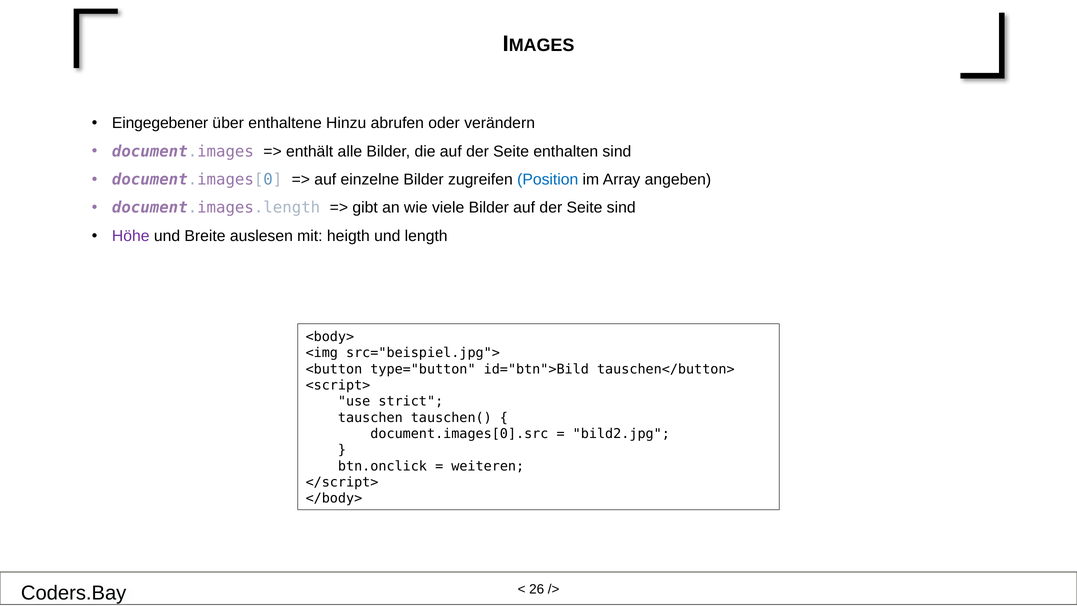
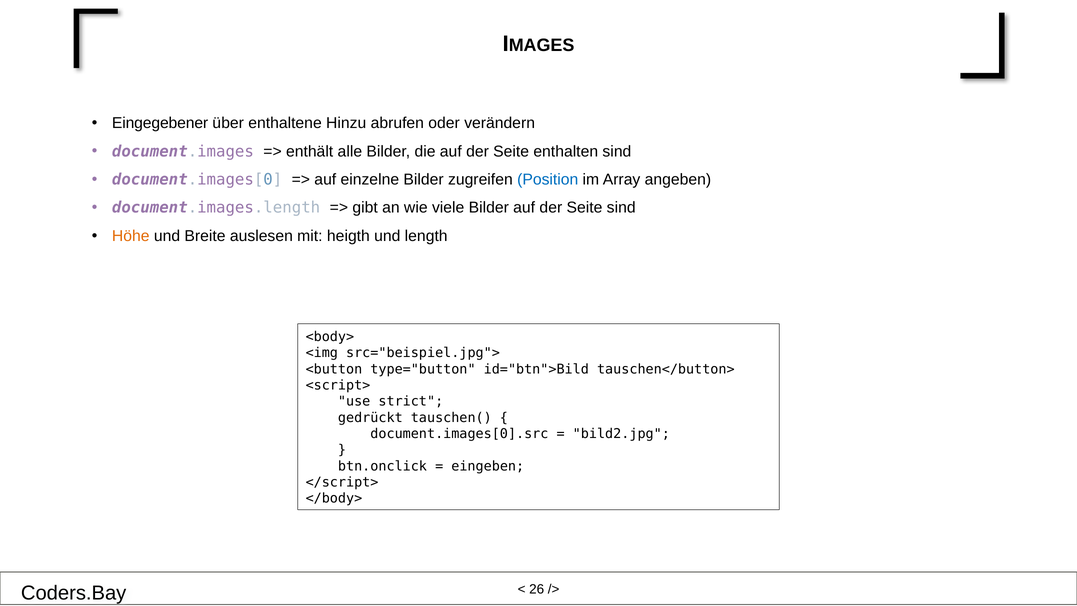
Höhe colour: purple -> orange
tauschen: tauschen -> gedrückt
weiteren: weiteren -> eingeben
